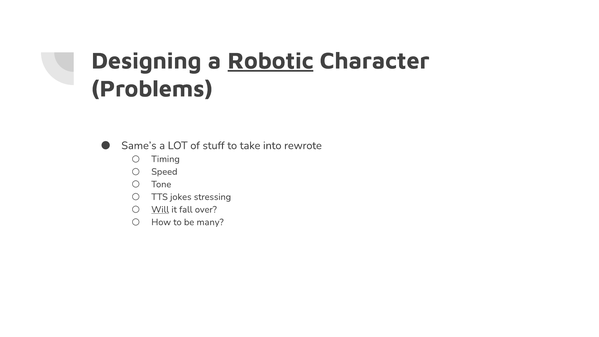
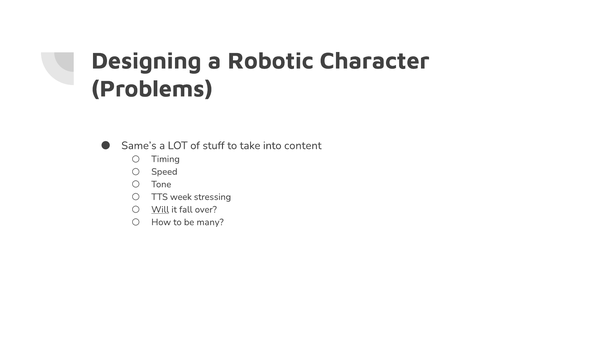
Robotic underline: present -> none
rewrote: rewrote -> content
jokes: jokes -> week
